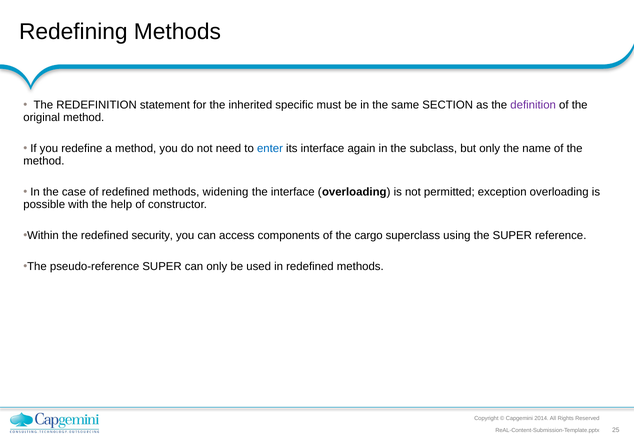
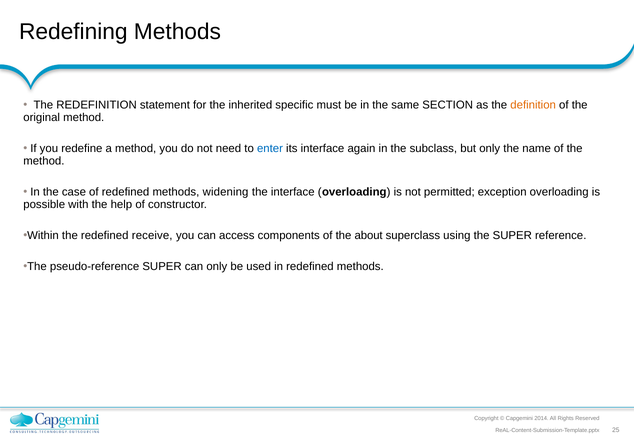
definition colour: purple -> orange
security: security -> receive
cargo: cargo -> about
